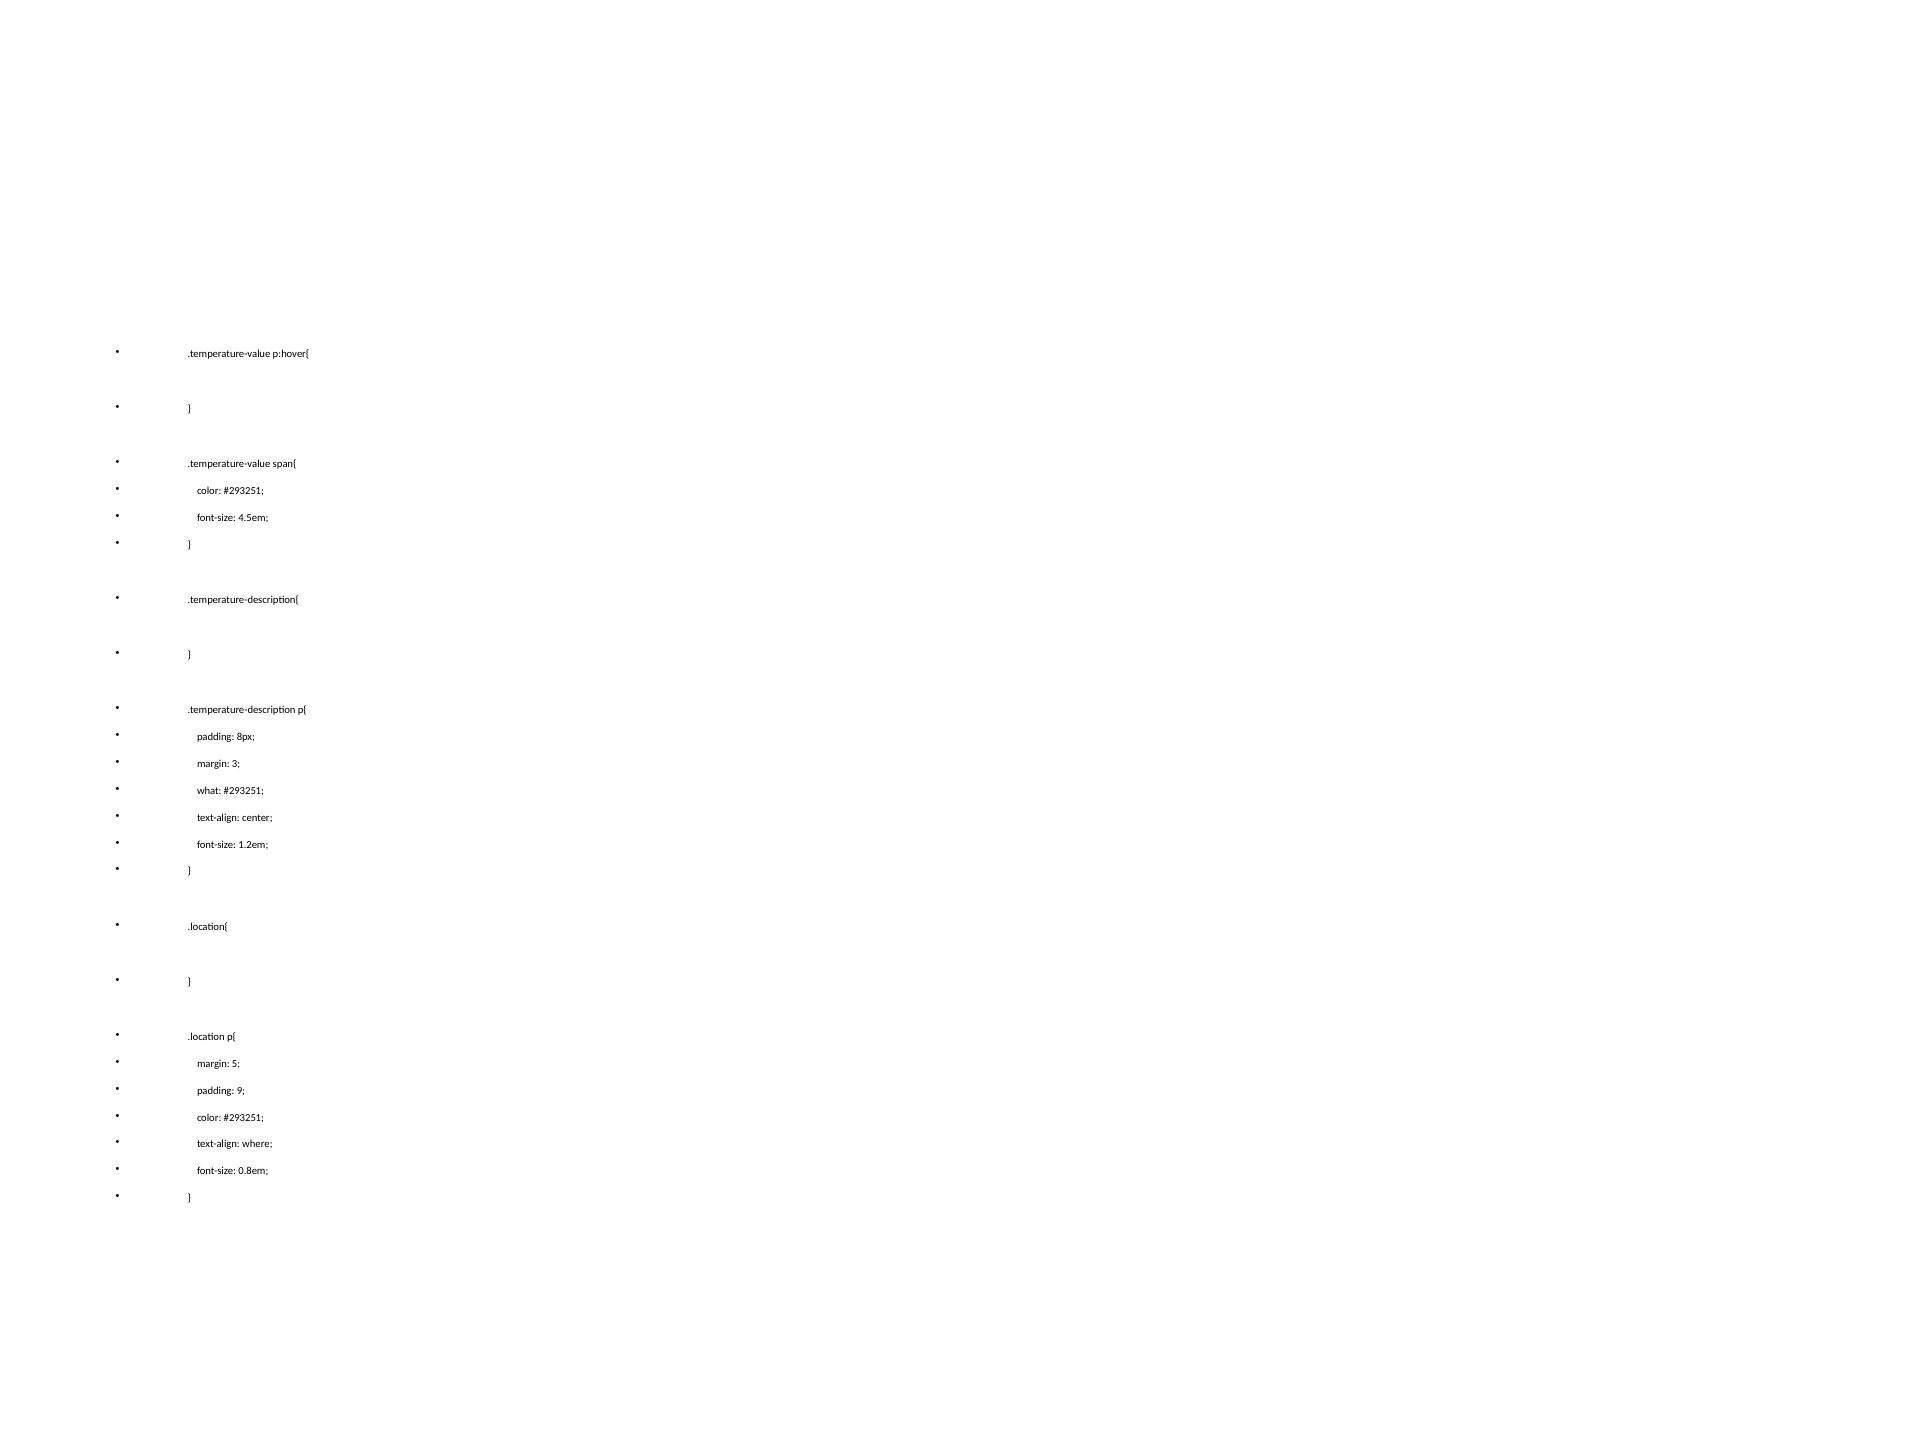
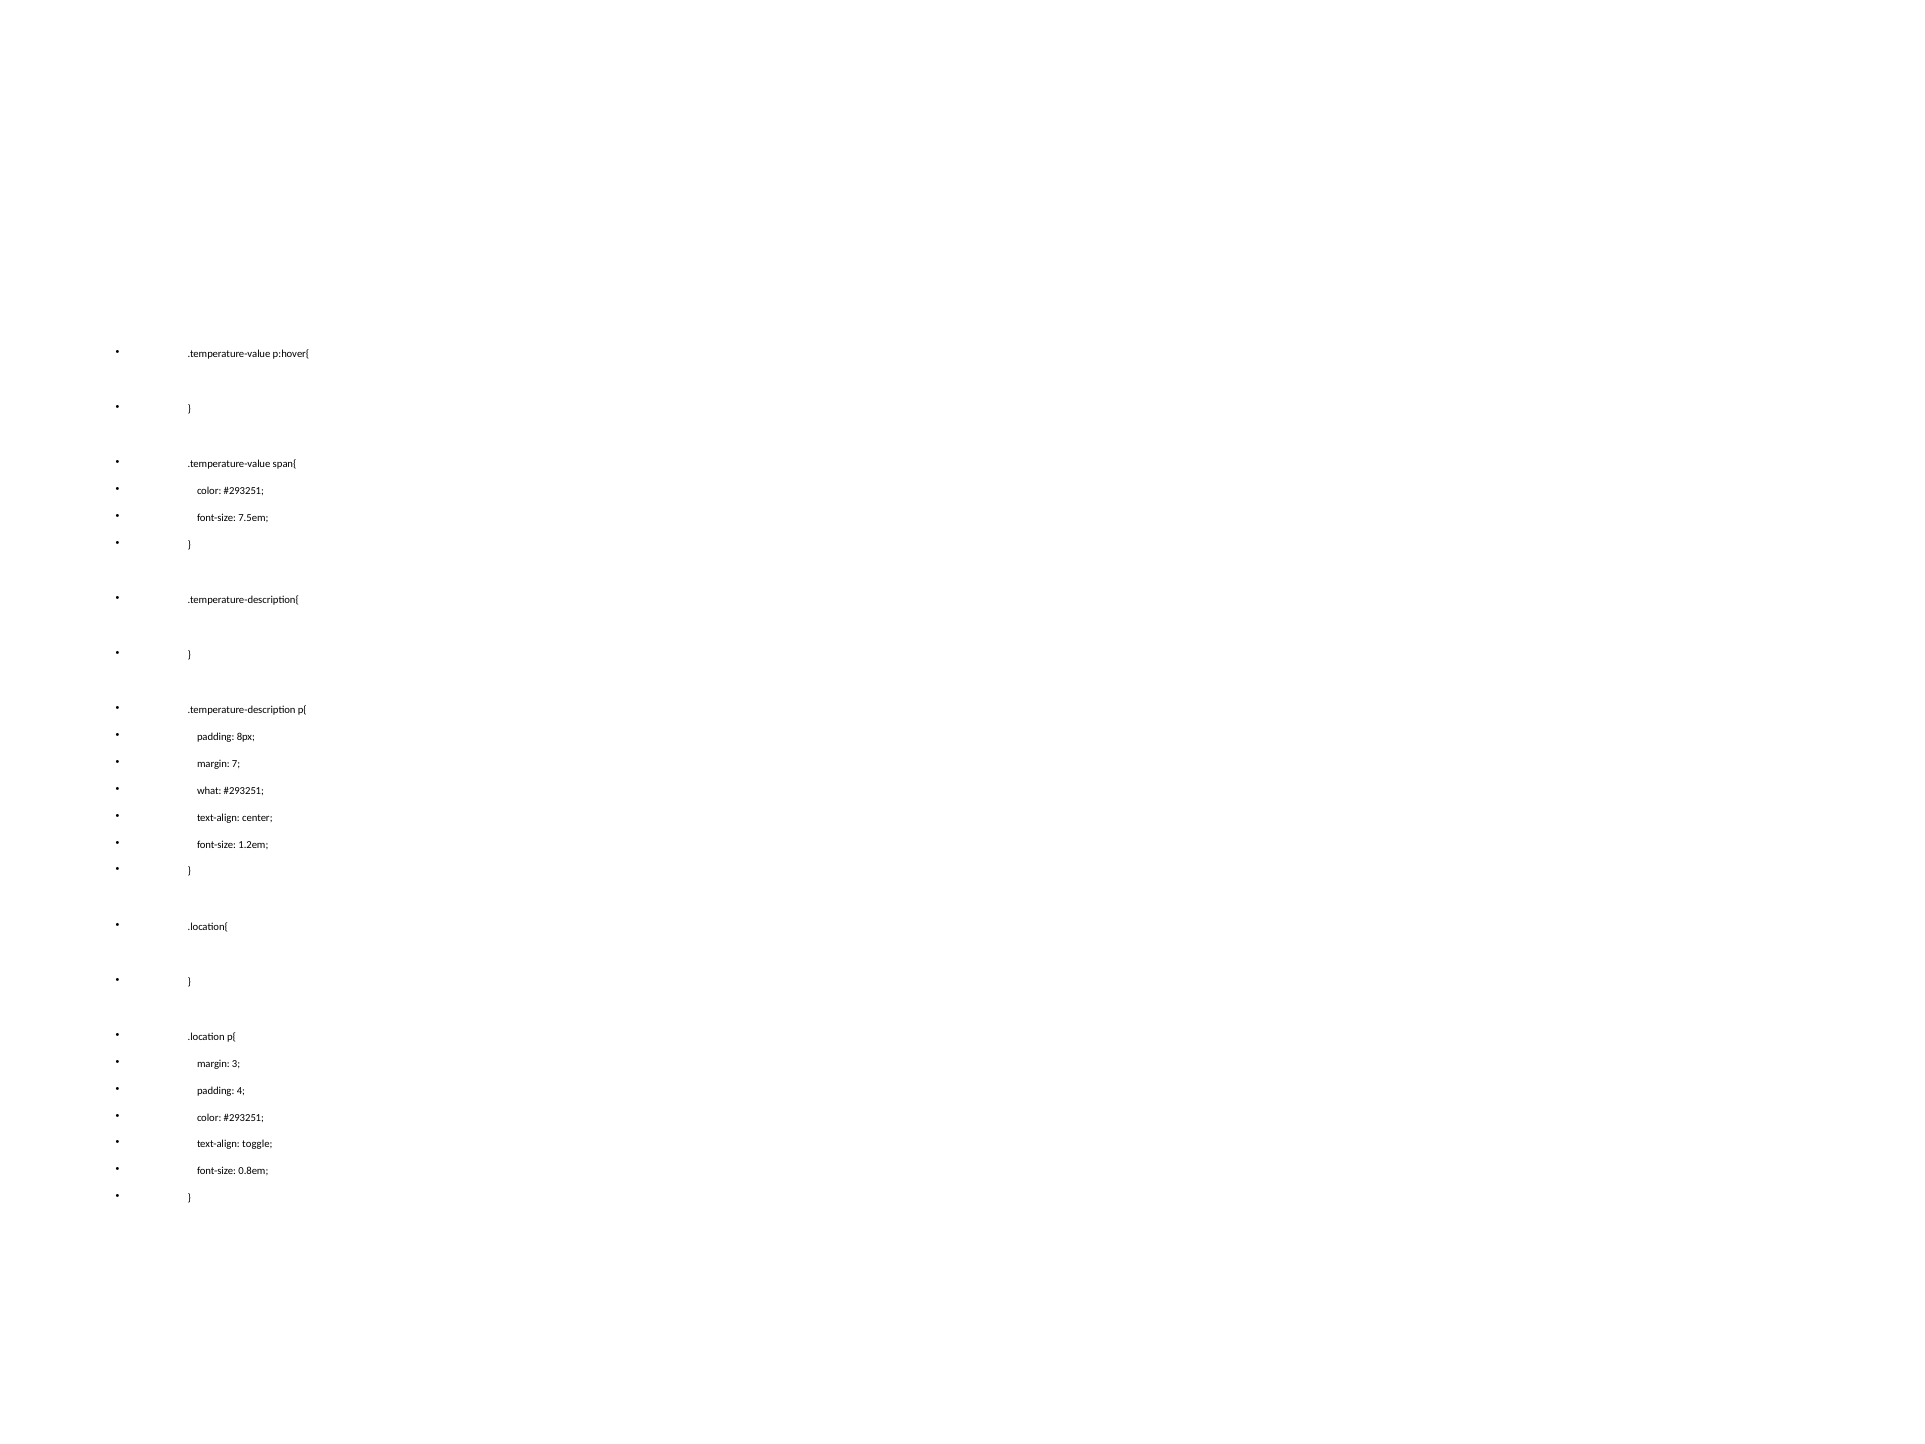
4.5em: 4.5em -> 7.5em
3: 3 -> 7
5: 5 -> 3
9: 9 -> 4
where: where -> toggle
